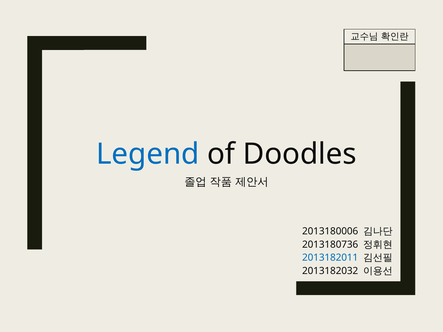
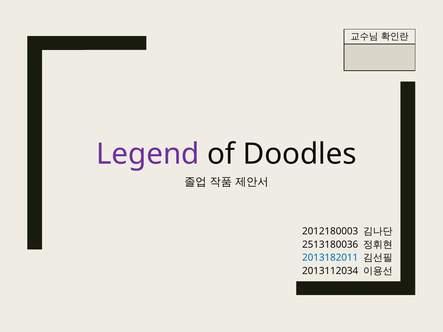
Legend colour: blue -> purple
2013180006: 2013180006 -> 2012180003
2013180736: 2013180736 -> 2513180036
2013182032: 2013182032 -> 2013112034
